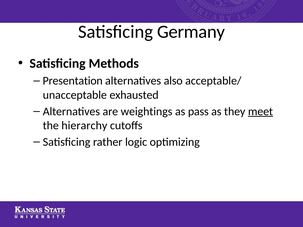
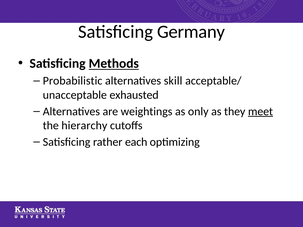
Methods underline: none -> present
Presentation: Presentation -> Probabilistic
also: also -> skill
pass: pass -> only
logic: logic -> each
